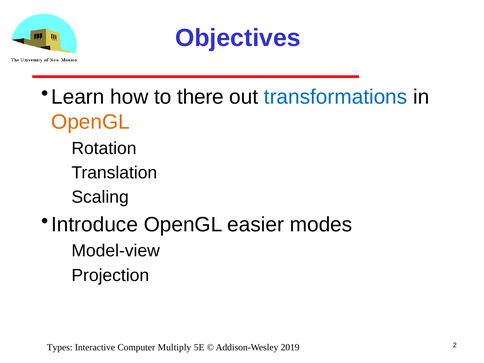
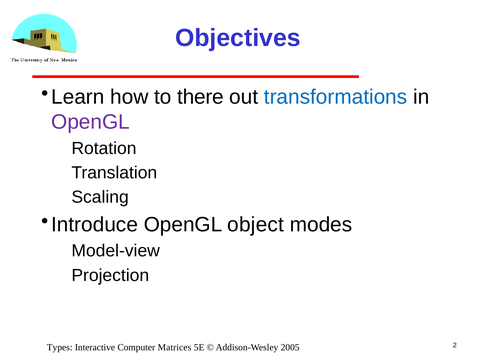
OpenGL at (91, 122) colour: orange -> purple
easier: easier -> object
Multiply: Multiply -> Matrices
2019: 2019 -> 2005
